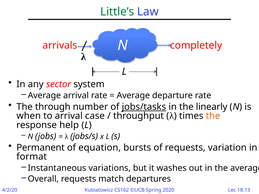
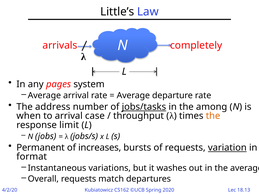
Little’s colour: green -> black
sector: sector -> pages
through: through -> address
linearly: linearly -> among
help: help -> limit
equation: equation -> increases
variation underline: none -> present
